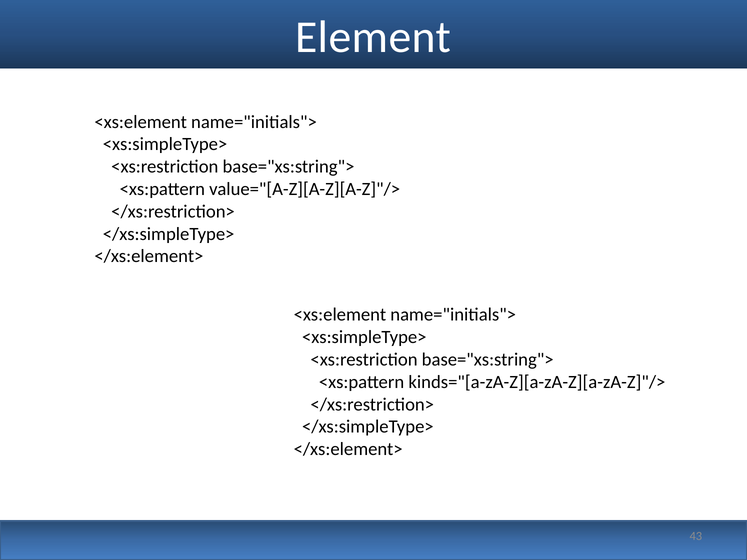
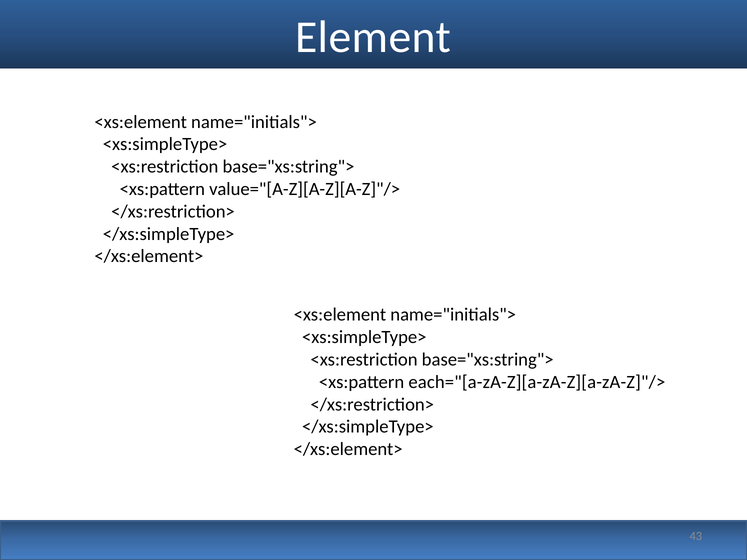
kinds="[a-zA-Z][a-zA-Z][a-zA-Z]"/>: kinds="[a-zA-Z][a-zA-Z][a-zA-Z]"/> -> each="[a-zA-Z][a-zA-Z][a-zA-Z]"/>
